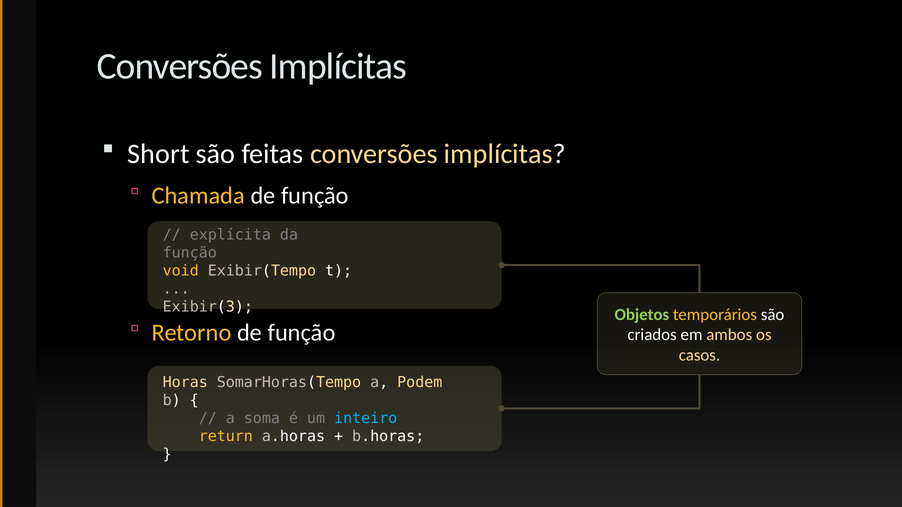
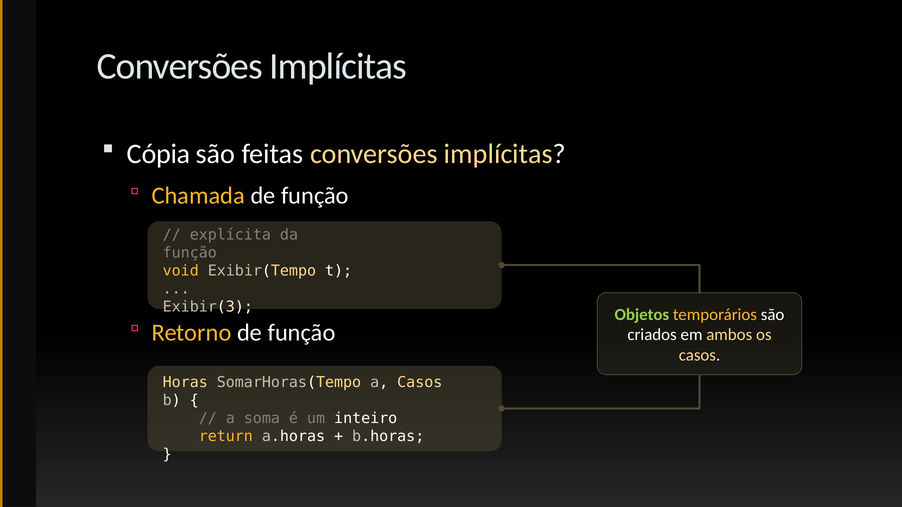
Short: Short -> Cópia
a Podem: Podem -> Casos
inteiro colour: light blue -> white
